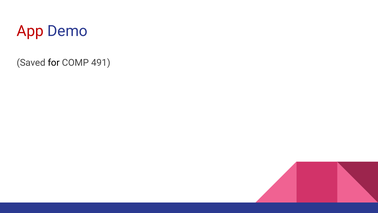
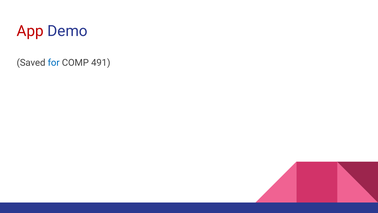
for colour: black -> blue
